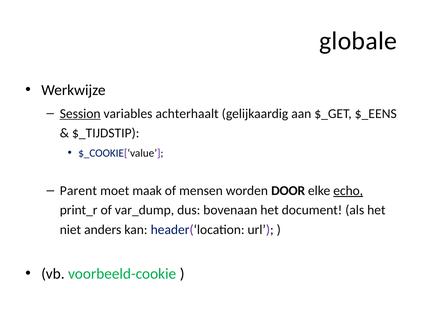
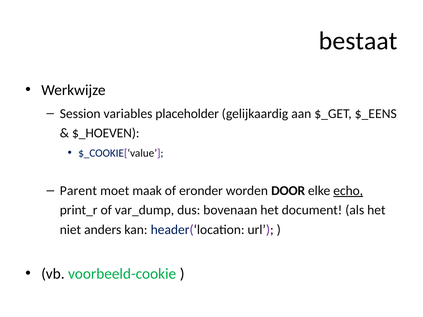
globale: globale -> bestaat
Session underline: present -> none
achterhaalt: achterhaalt -> placeholder
$_TIJDSTIP: $_TIJDSTIP -> $_HOEVEN
mensen: mensen -> eronder
